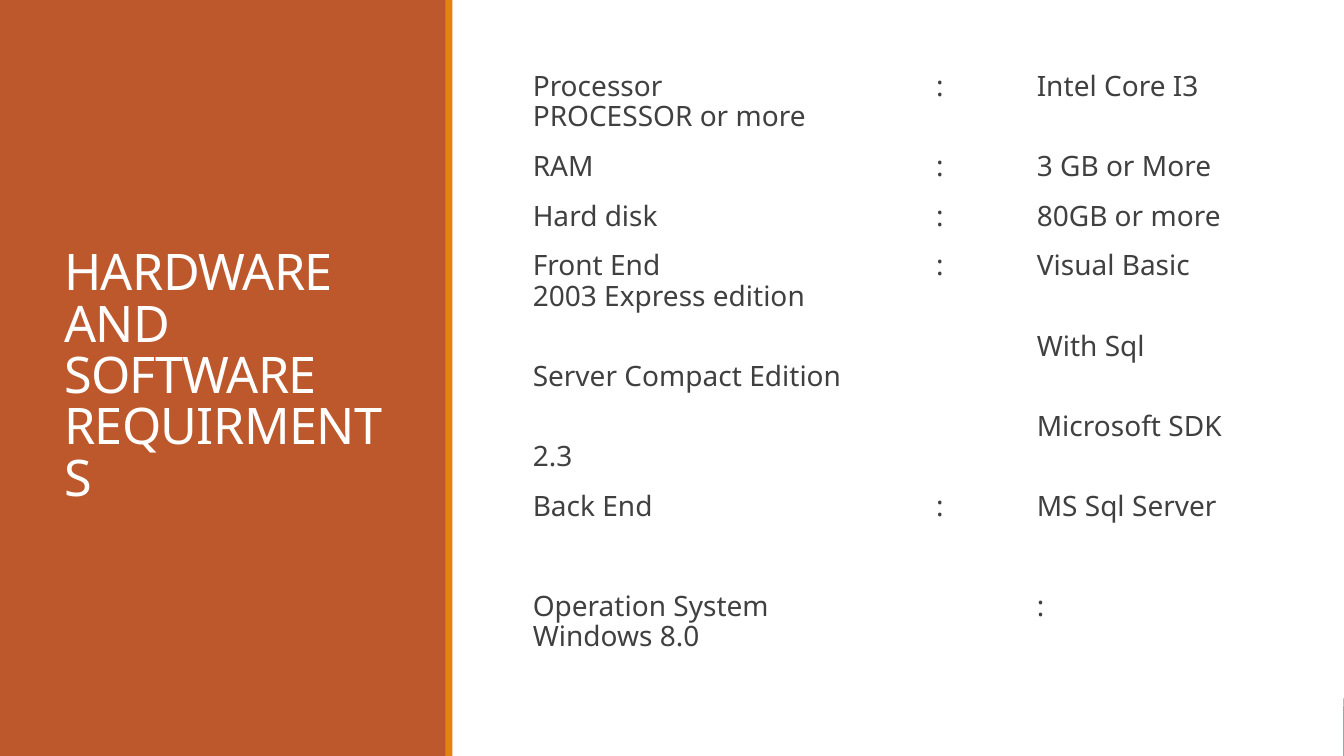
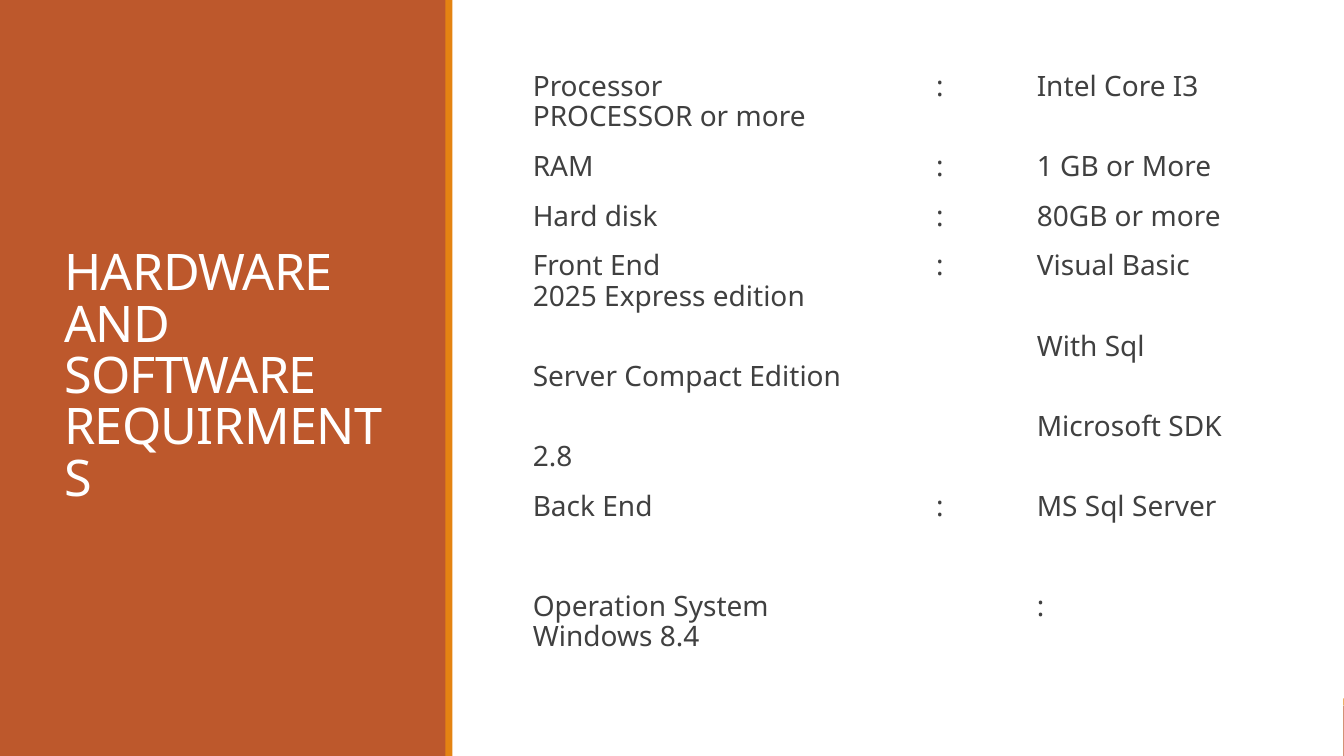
3: 3 -> 1
2003: 2003 -> 2025
2.3: 2.3 -> 2.8
8.0: 8.0 -> 8.4
